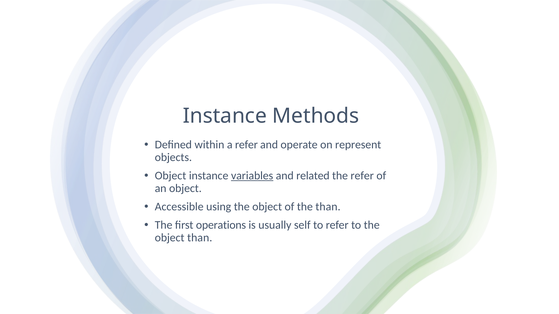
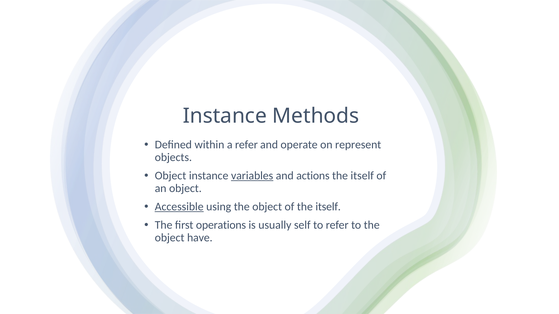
related: related -> actions
refer at (362, 176): refer -> itself
Accessible underline: none -> present
of the than: than -> itself
object than: than -> have
